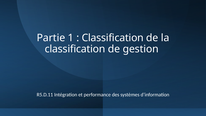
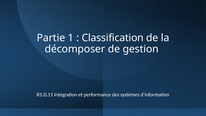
classification at (75, 49): classification -> décomposer
